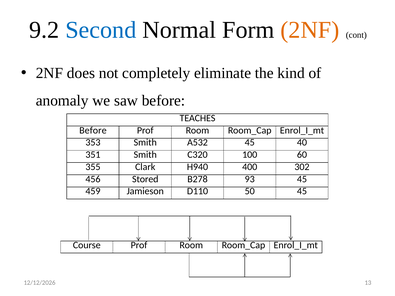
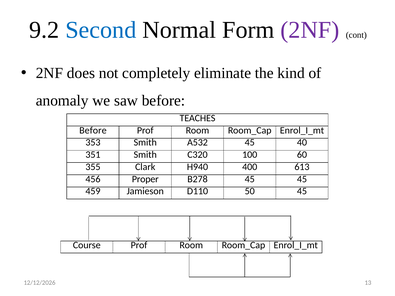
2NF at (310, 30) colour: orange -> purple
302: 302 -> 613
Stored: Stored -> Proper
B278 93: 93 -> 45
